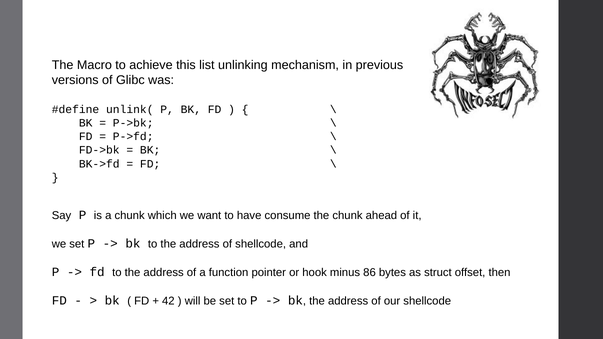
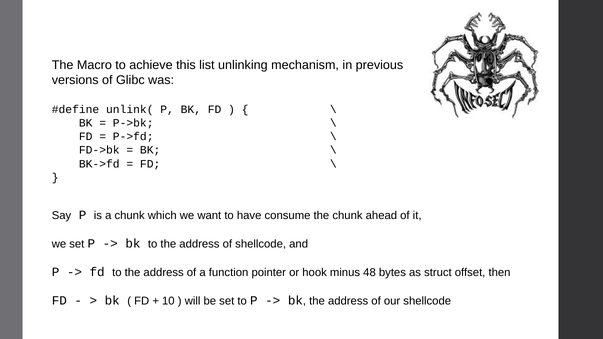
86: 86 -> 48
42: 42 -> 10
